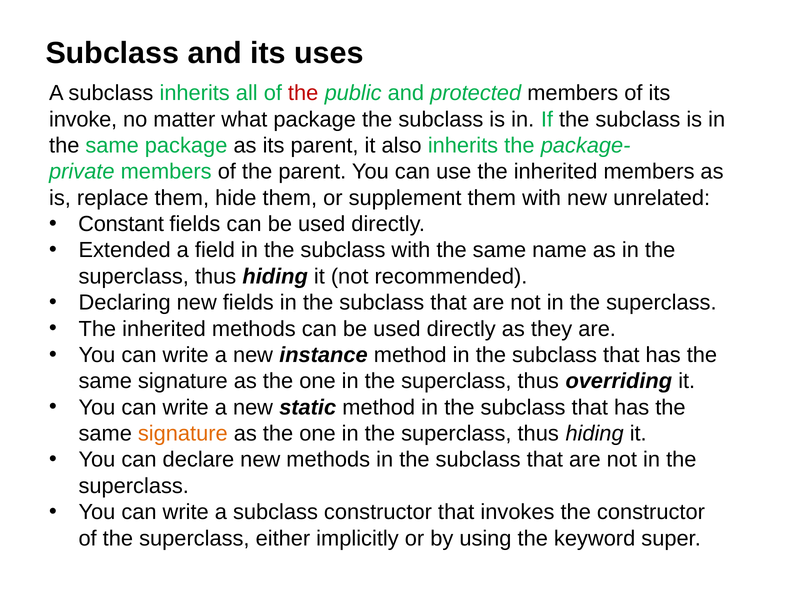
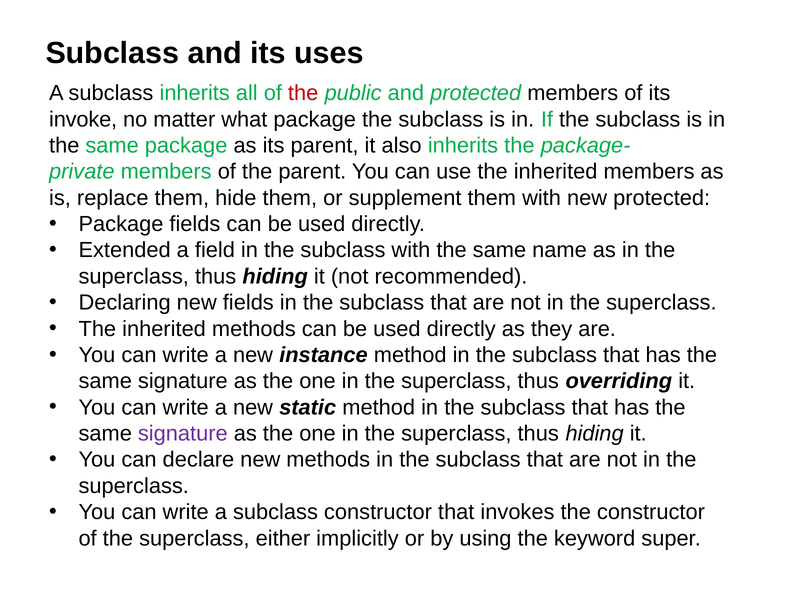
new unrelated: unrelated -> protected
Constant at (121, 224): Constant -> Package
signature at (183, 433) colour: orange -> purple
